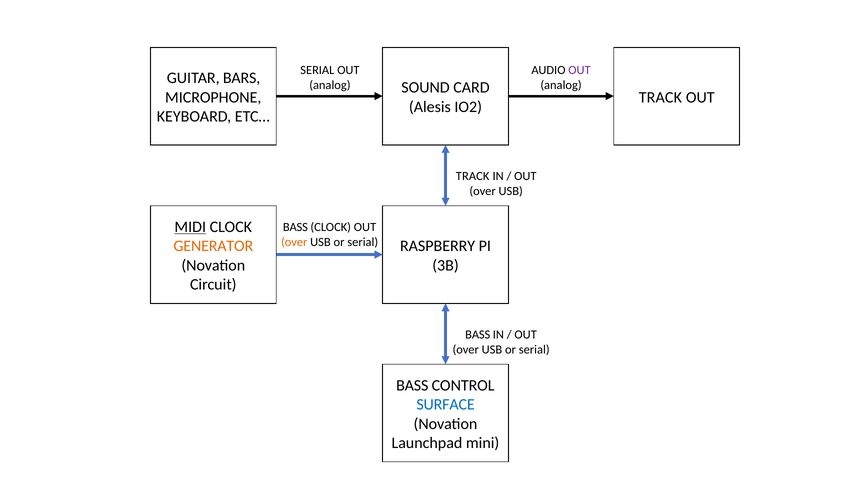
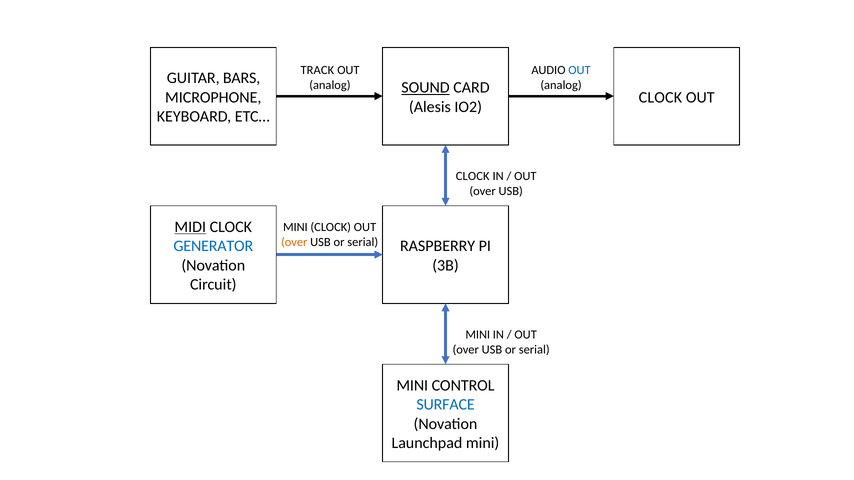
SERIAL at (317, 70): SERIAL -> TRACK
OUT at (580, 70) colour: purple -> blue
SOUND underline: none -> present
TRACK at (660, 97): TRACK -> CLOCK
TRACK at (473, 176): TRACK -> CLOCK
BASS at (295, 227): BASS -> MINI
GENERATOR colour: orange -> blue
BASS at (478, 335): BASS -> MINI
BASS at (412, 386): BASS -> MINI
